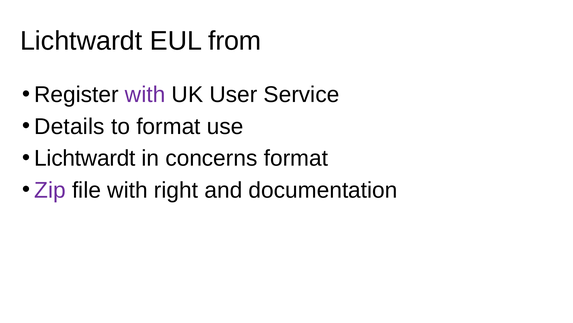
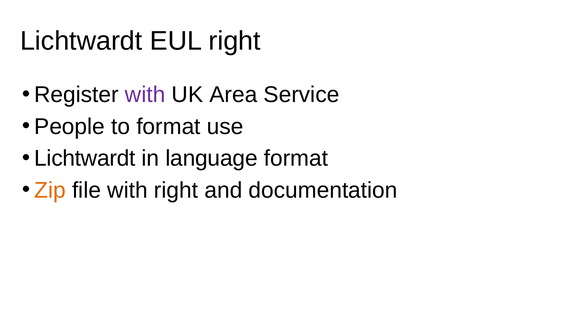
EUL from: from -> right
User: User -> Area
Details: Details -> People
concerns: concerns -> language
Zip colour: purple -> orange
